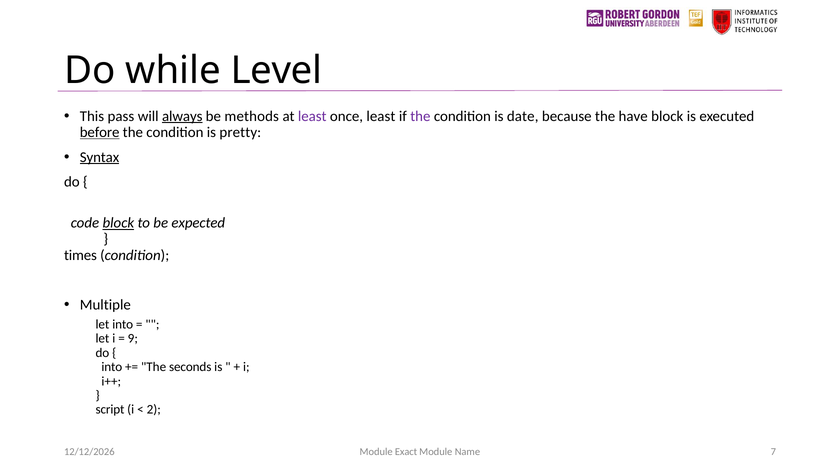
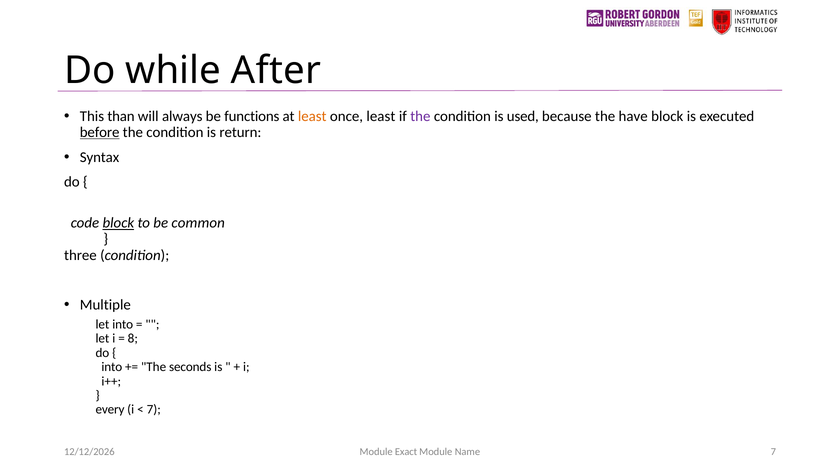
Level: Level -> After
pass: pass -> than
always underline: present -> none
methods: methods -> functions
least at (312, 116) colour: purple -> orange
date: date -> used
pretty: pretty -> return
Syntax underline: present -> none
expected: expected -> common
times: times -> three
9: 9 -> 8
script: script -> every
2 at (154, 409): 2 -> 7
